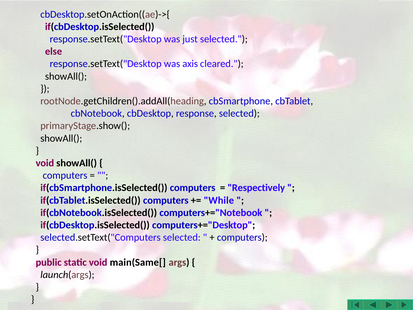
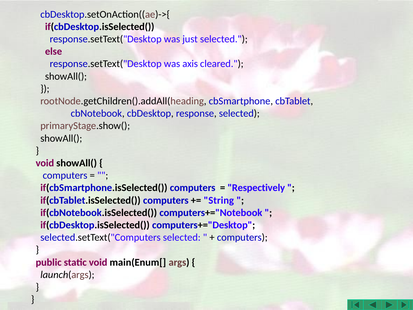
While: While -> String
main(Same[: main(Same[ -> main(Enum[
